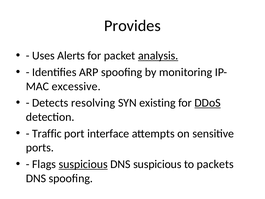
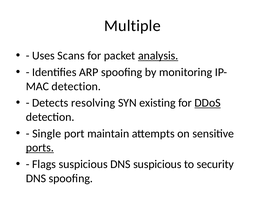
Provides: Provides -> Multiple
Alerts: Alerts -> Scans
excessive at (76, 86): excessive -> detection
Traffic: Traffic -> Single
interface: interface -> maintain
ports underline: none -> present
suspicious at (83, 164) underline: present -> none
packets: packets -> security
